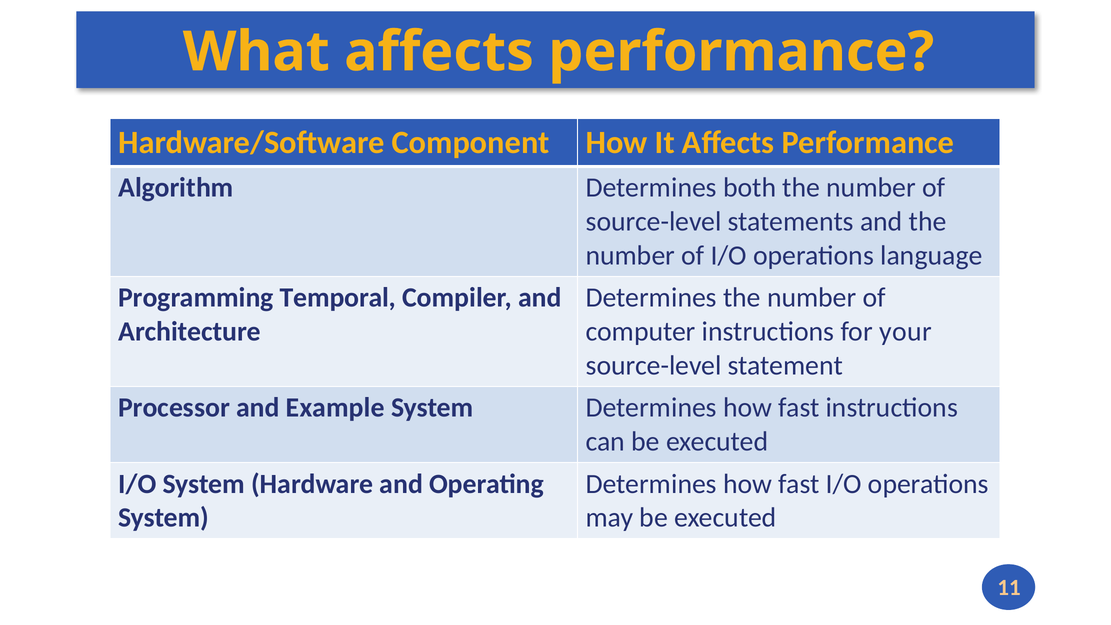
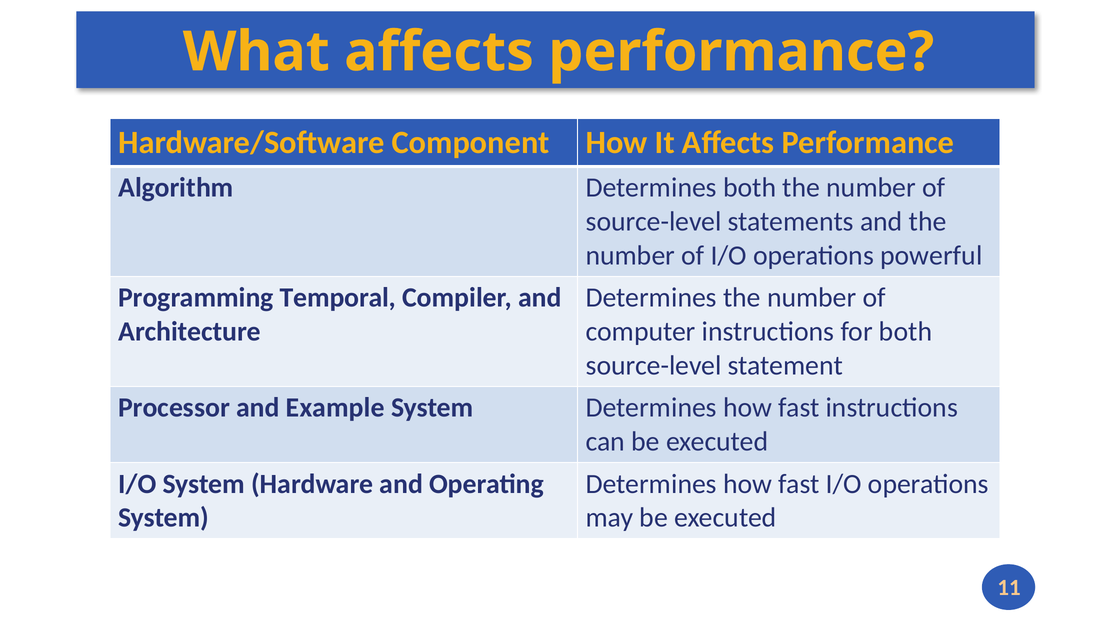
language: language -> powerful
for your: your -> both
